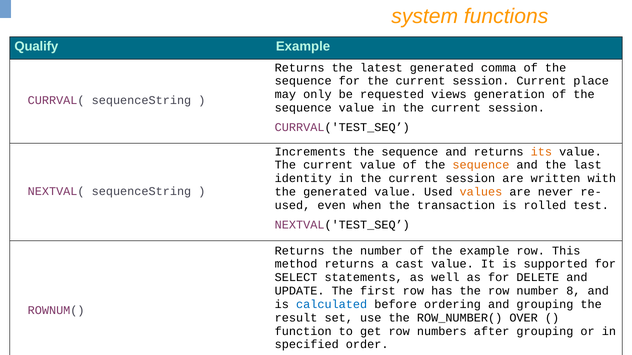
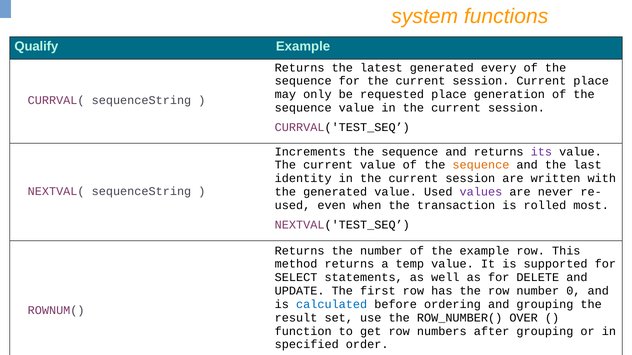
comma: comma -> every
requested views: views -> place
its colour: orange -> purple
values colour: orange -> purple
test: test -> most
cast: cast -> temp
8: 8 -> 0
